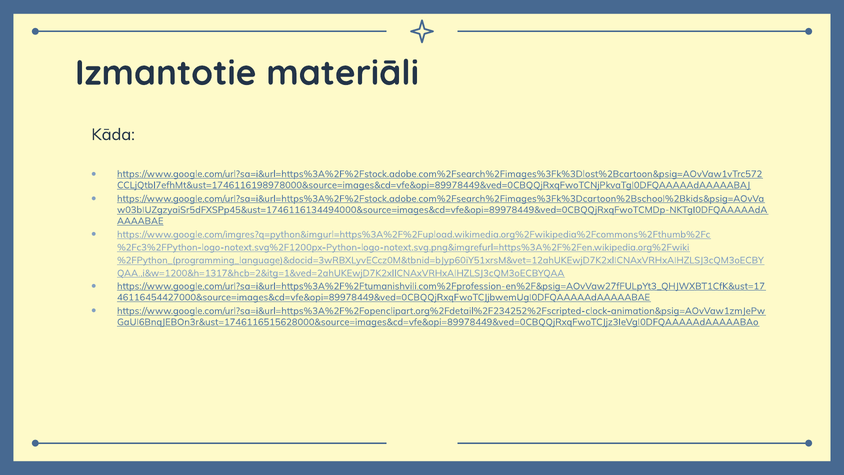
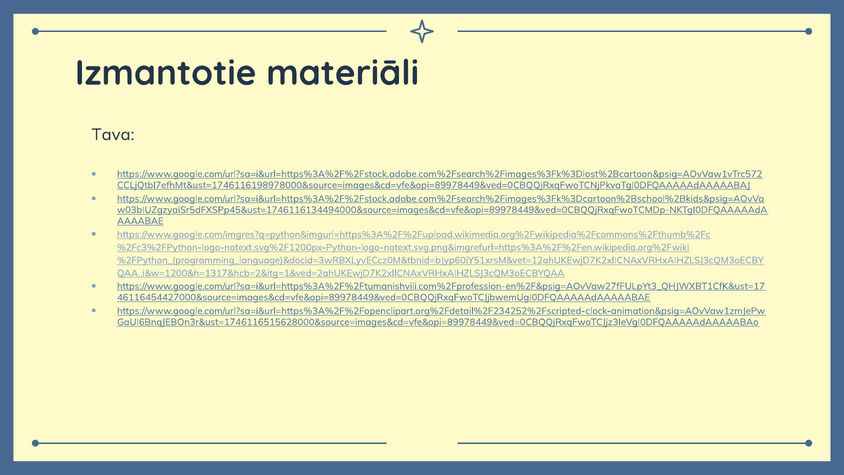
Kāda: Kāda -> Tava
